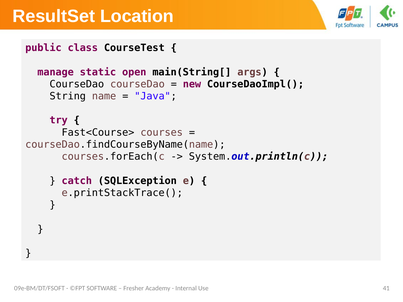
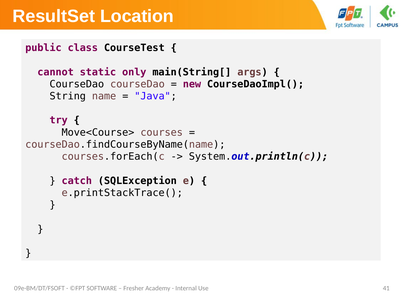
manage: manage -> cannot
open: open -> only
Fast<Course>: Fast<Course> -> Move<Course>
